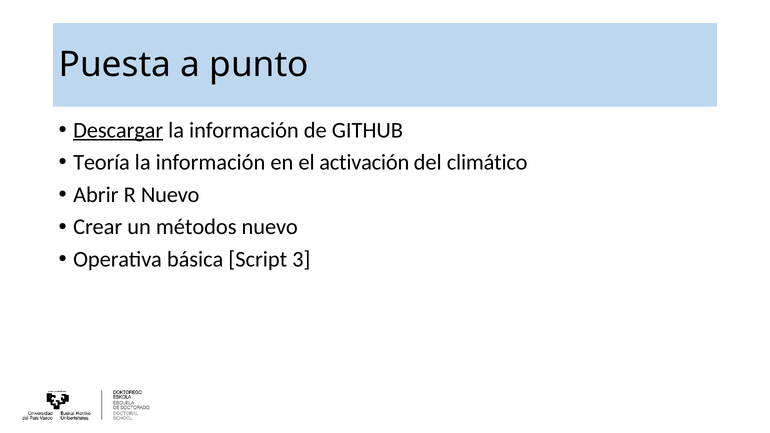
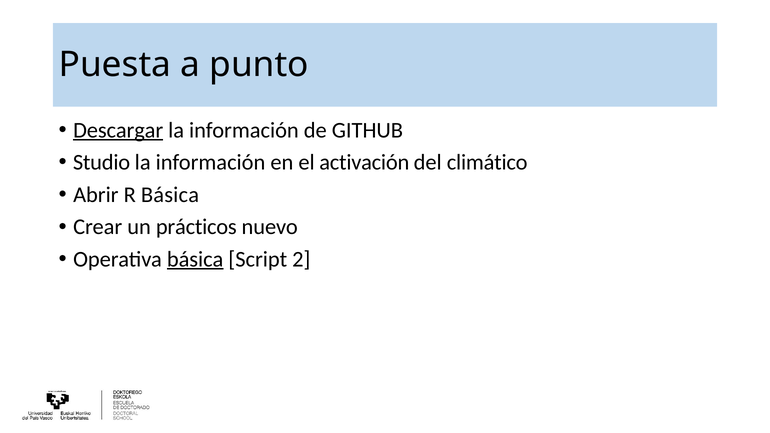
Teoría: Teoría -> Studio
R Nuevo: Nuevo -> Básica
métodos: métodos -> prácticos
básica at (195, 259) underline: none -> present
3: 3 -> 2
